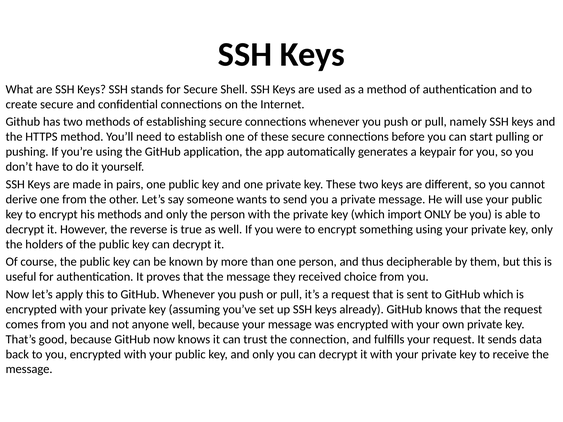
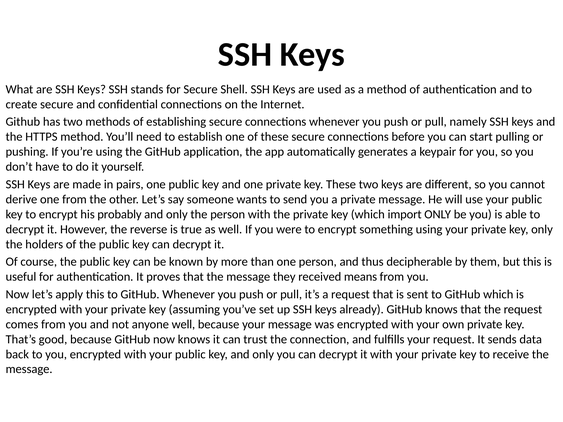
his methods: methods -> probably
choice: choice -> means
